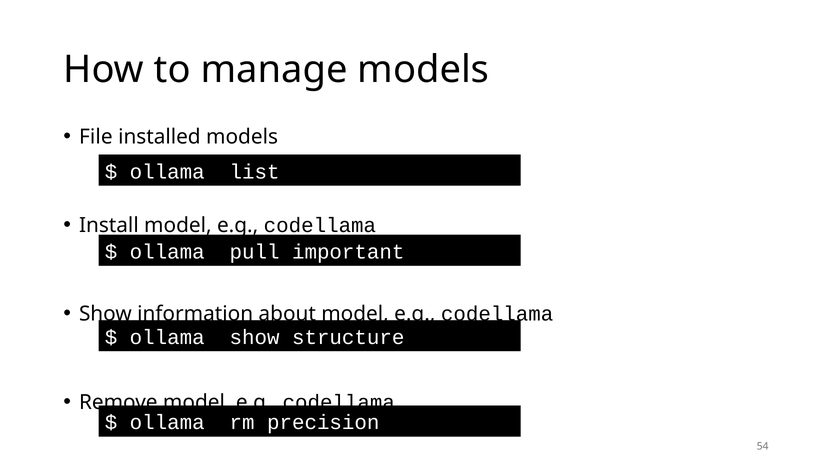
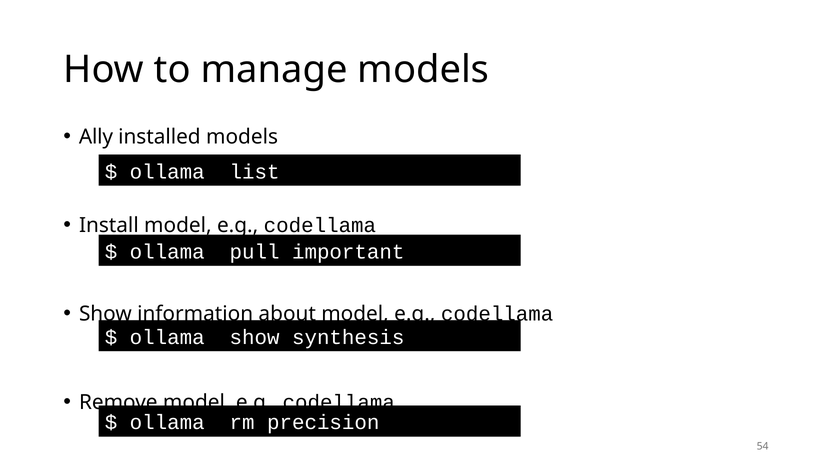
File: File -> Ally
structure: structure -> synthesis
